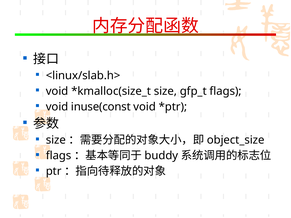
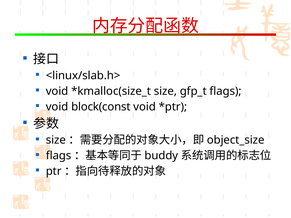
inuse(const: inuse(const -> block(const
